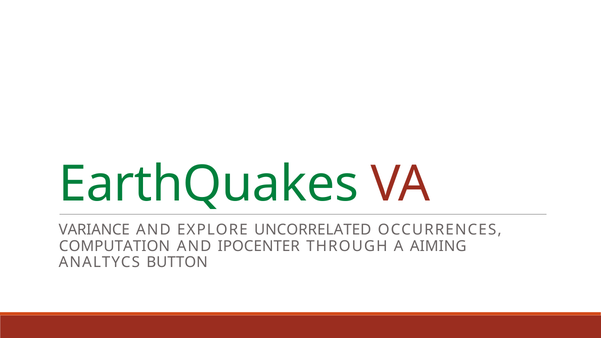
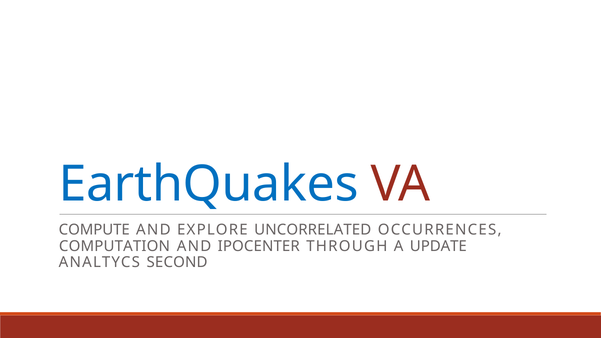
EarthQuakes colour: green -> blue
VARIANCE: VARIANCE -> COMPUTE
AIMING: AIMING -> UPDATE
BUTTON: BUTTON -> SECOND
